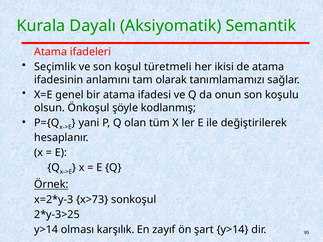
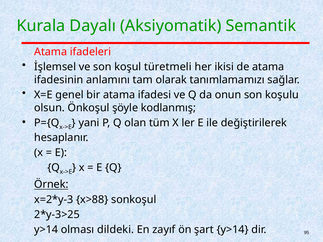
Seçimlik: Seçimlik -> İşlemsel
x>73: x>73 -> x>88
karşılık: karşılık -> dildeki
